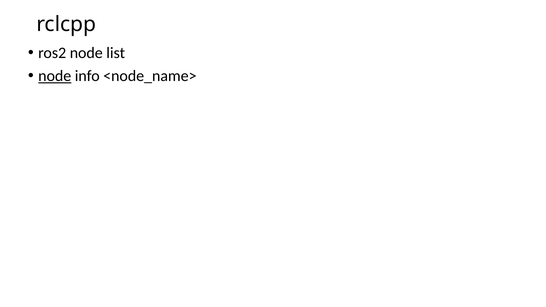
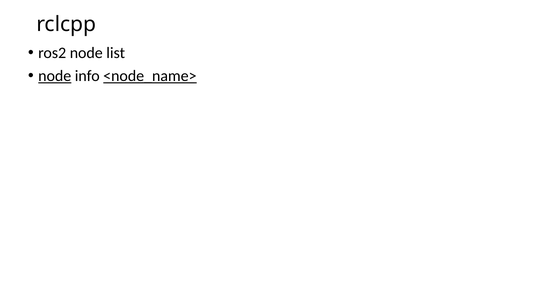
<node_name> underline: none -> present
